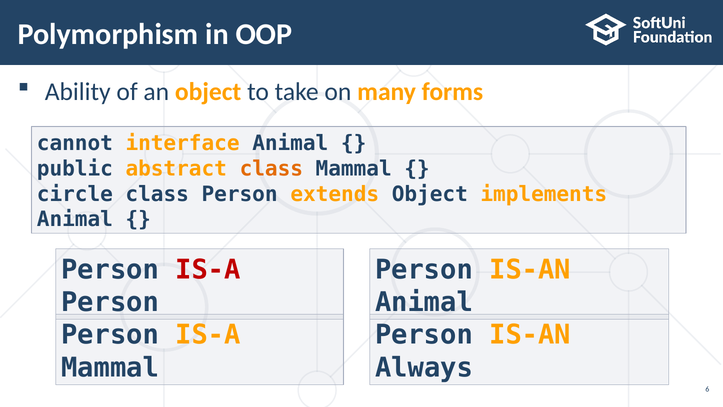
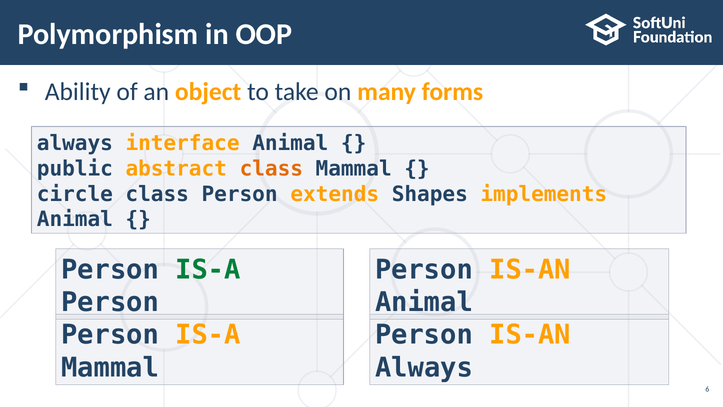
cannot at (75, 143): cannot -> always
extends Object: Object -> Shapes
IS-A at (208, 269) colour: red -> green
